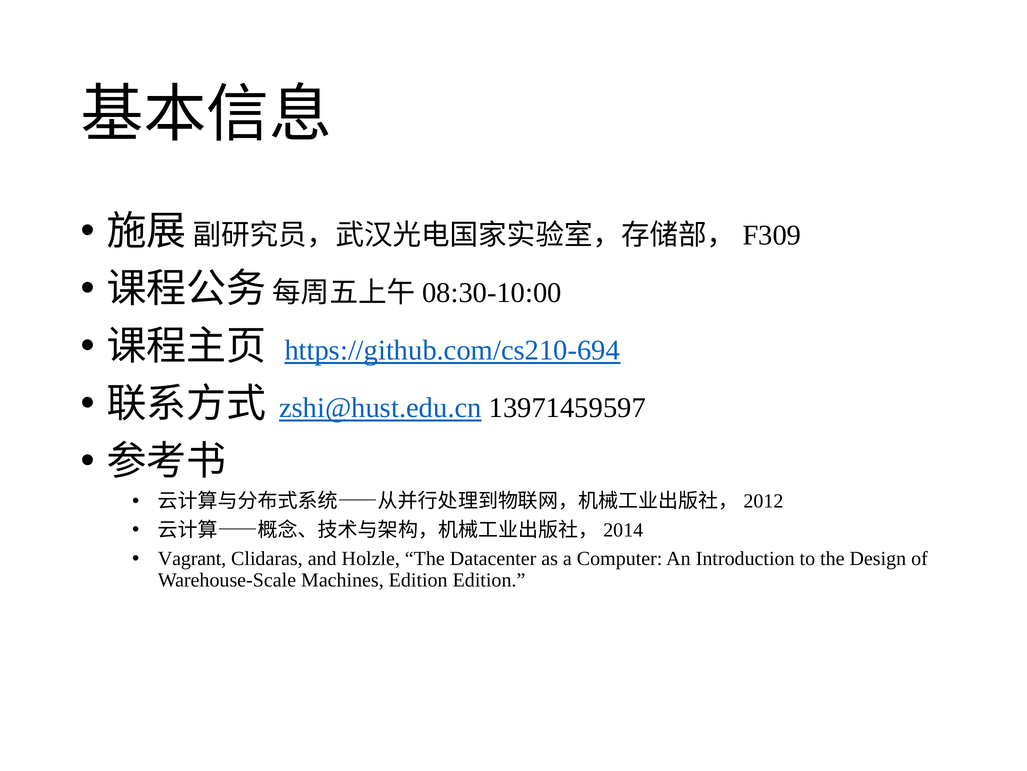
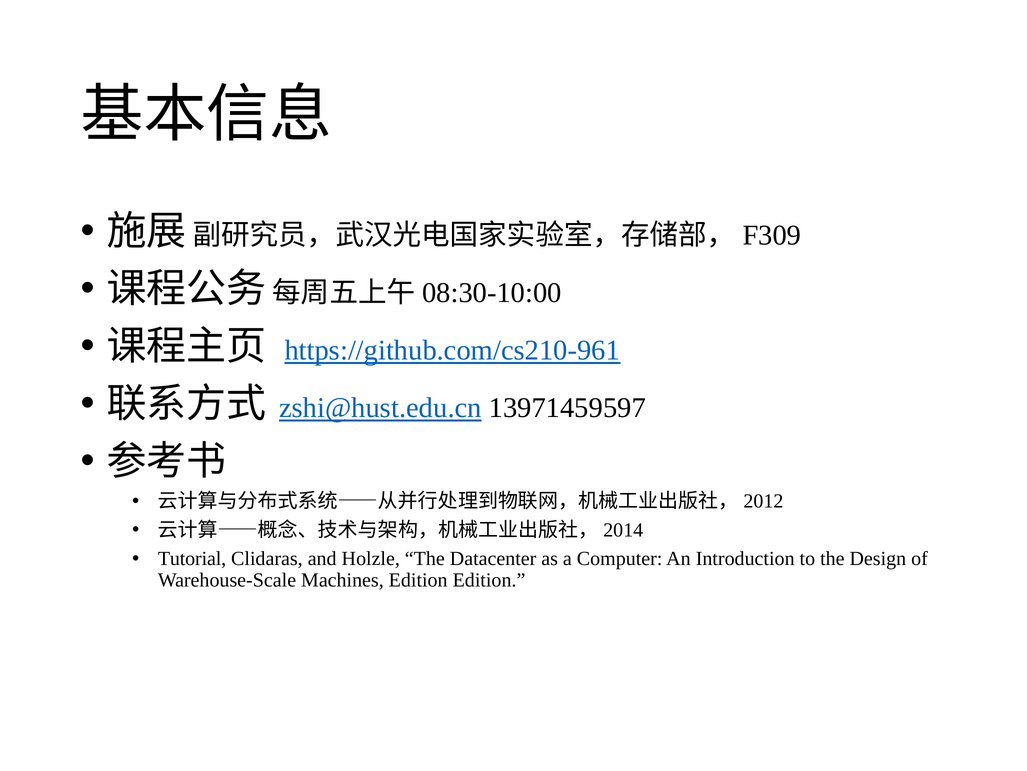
https://github.com/cs210-694: https://github.com/cs210-694 -> https://github.com/cs210-961
Vagrant: Vagrant -> Tutorial
